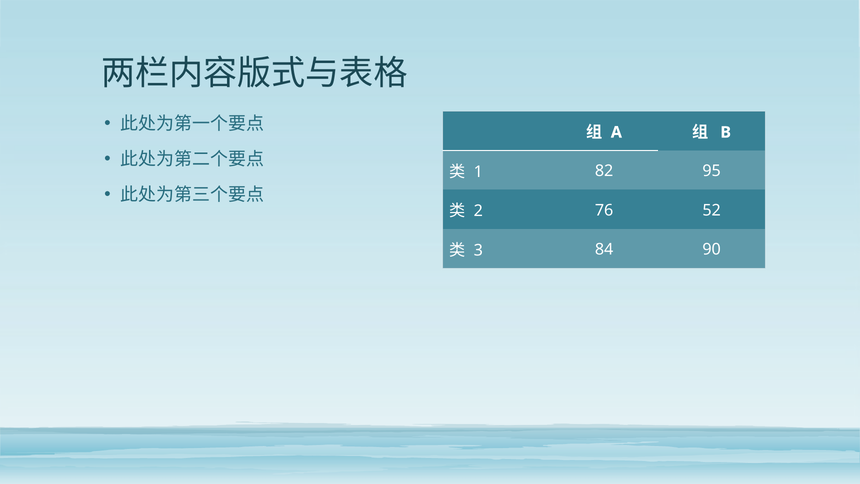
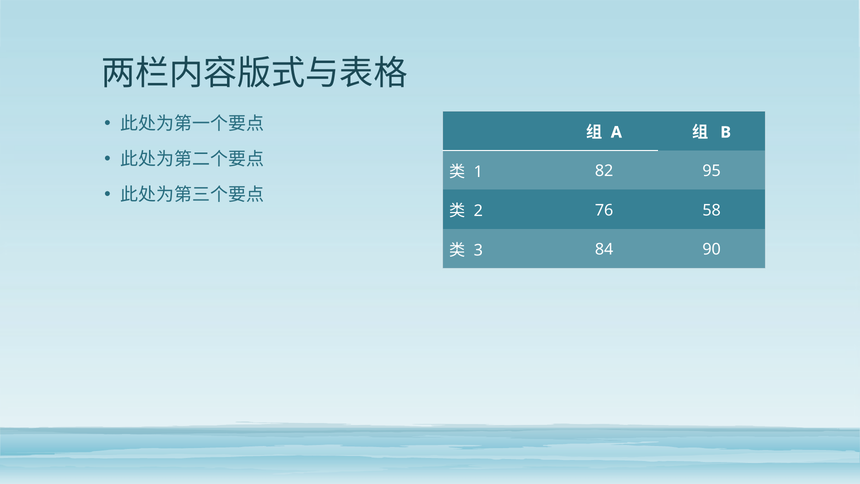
52: 52 -> 58
